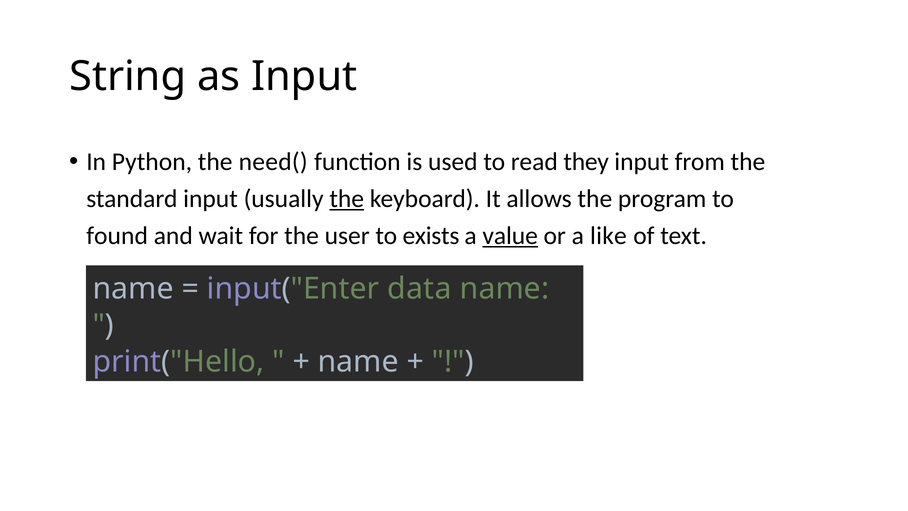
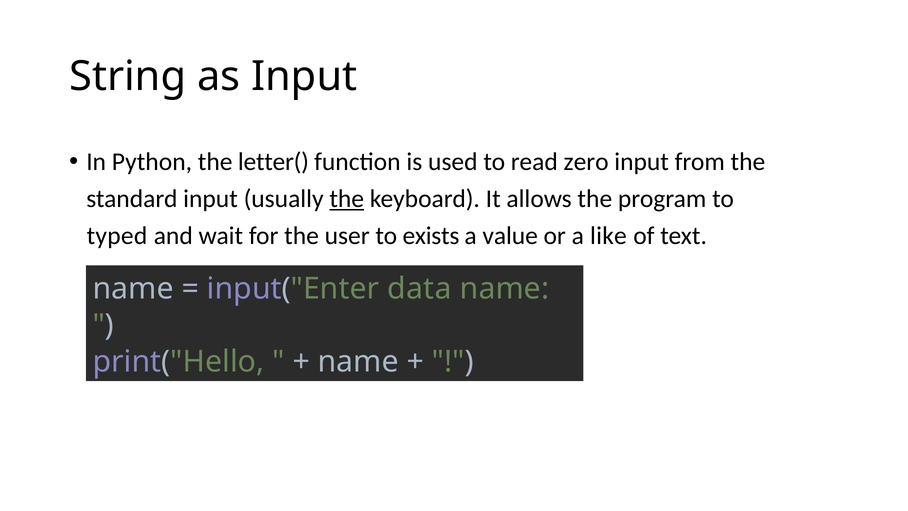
need(: need( -> letter(
they: they -> zero
found: found -> typed
value underline: present -> none
